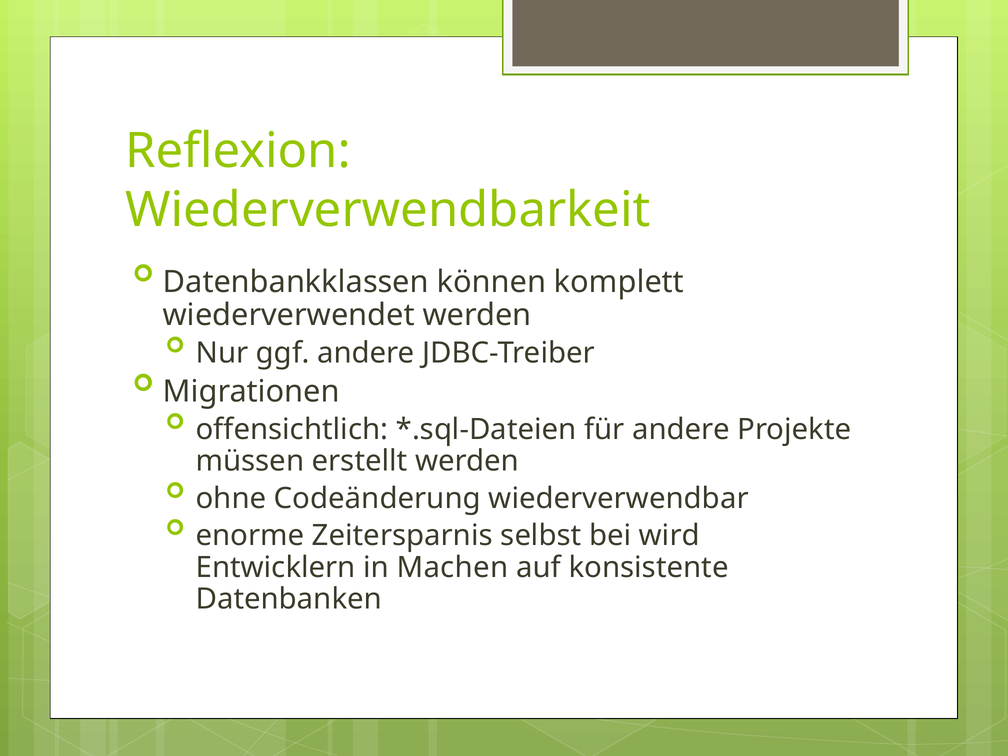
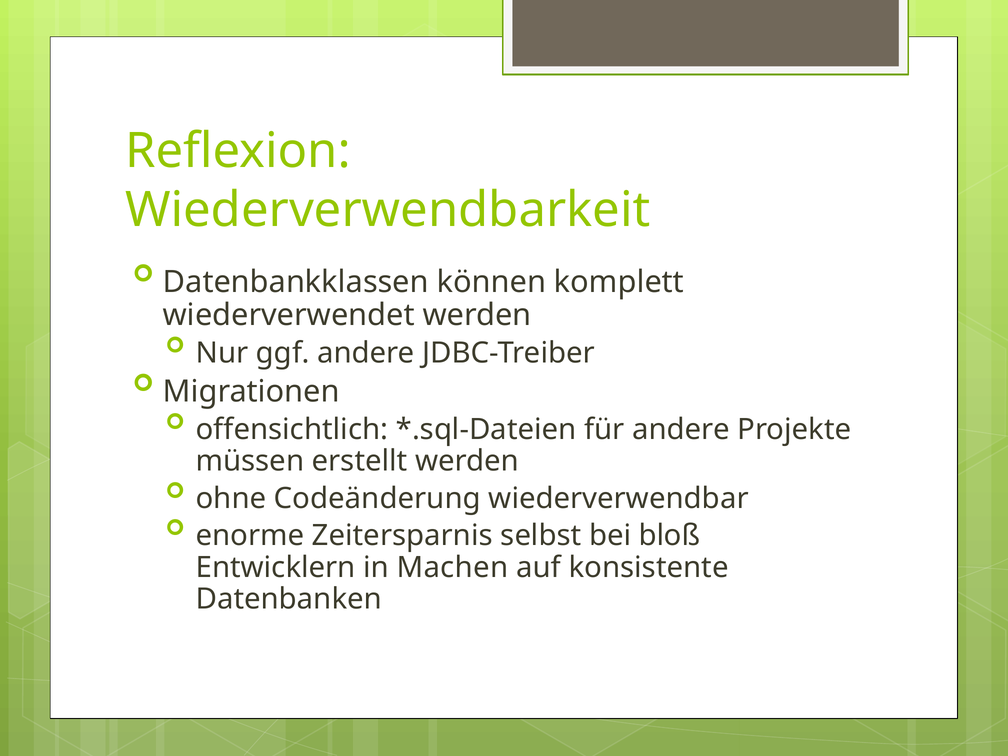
wird: wird -> bloß
